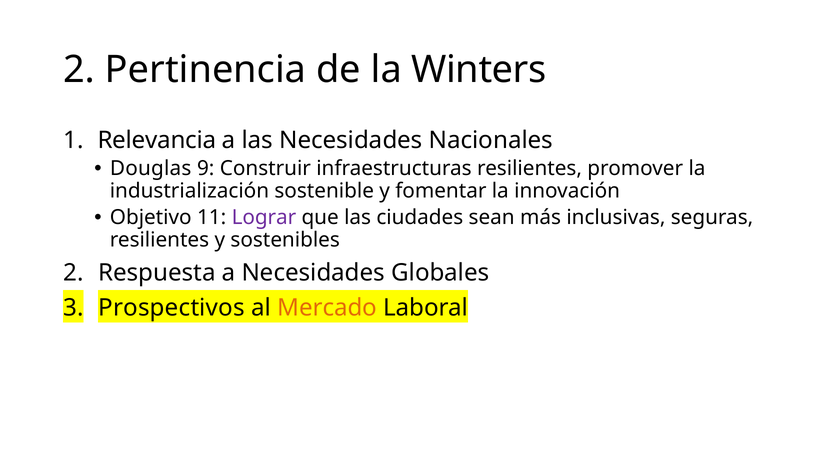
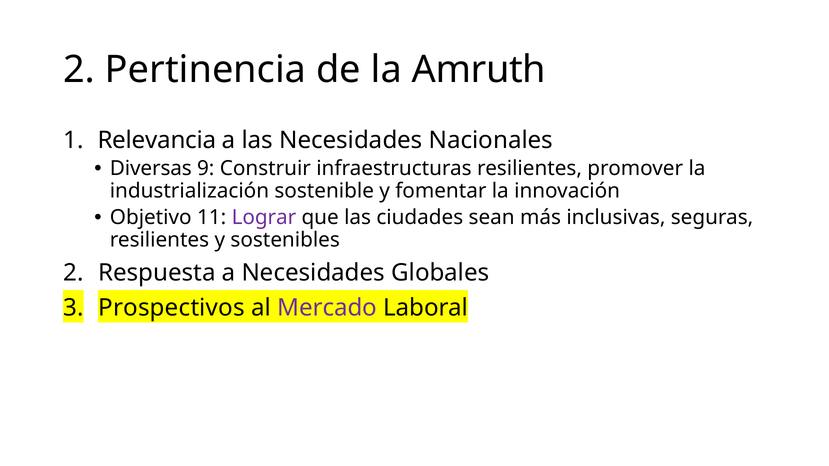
Winters: Winters -> Amruth
Douglas: Douglas -> Diversas
Mercado colour: orange -> purple
